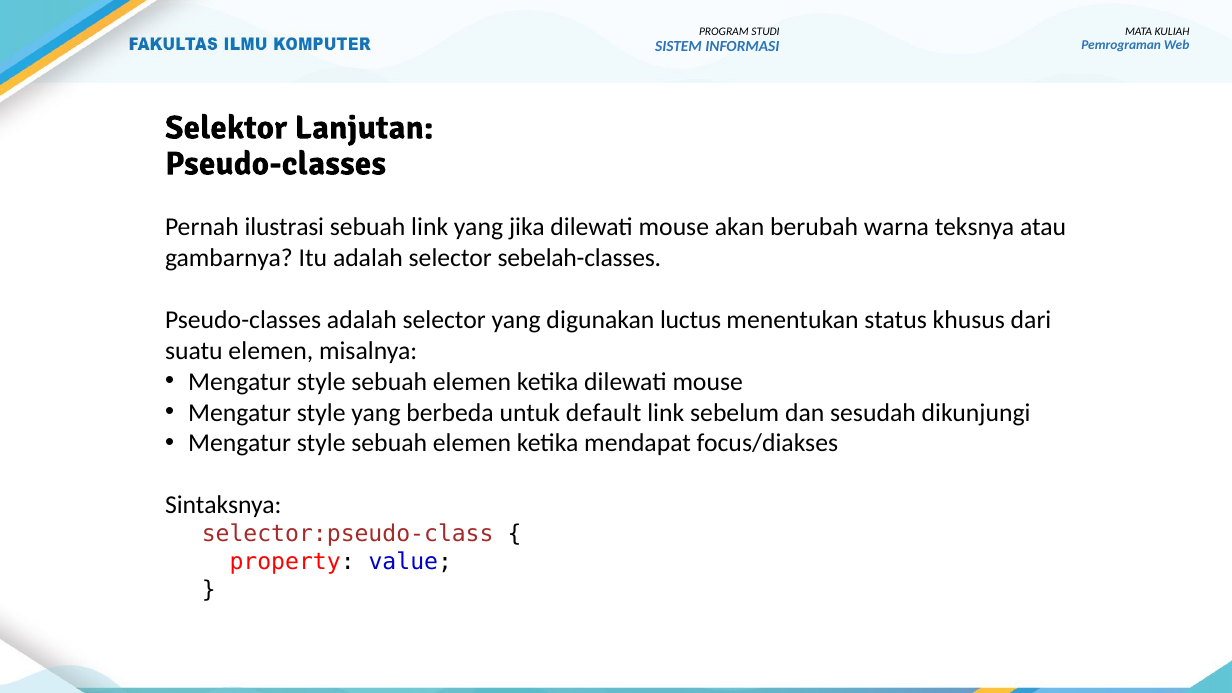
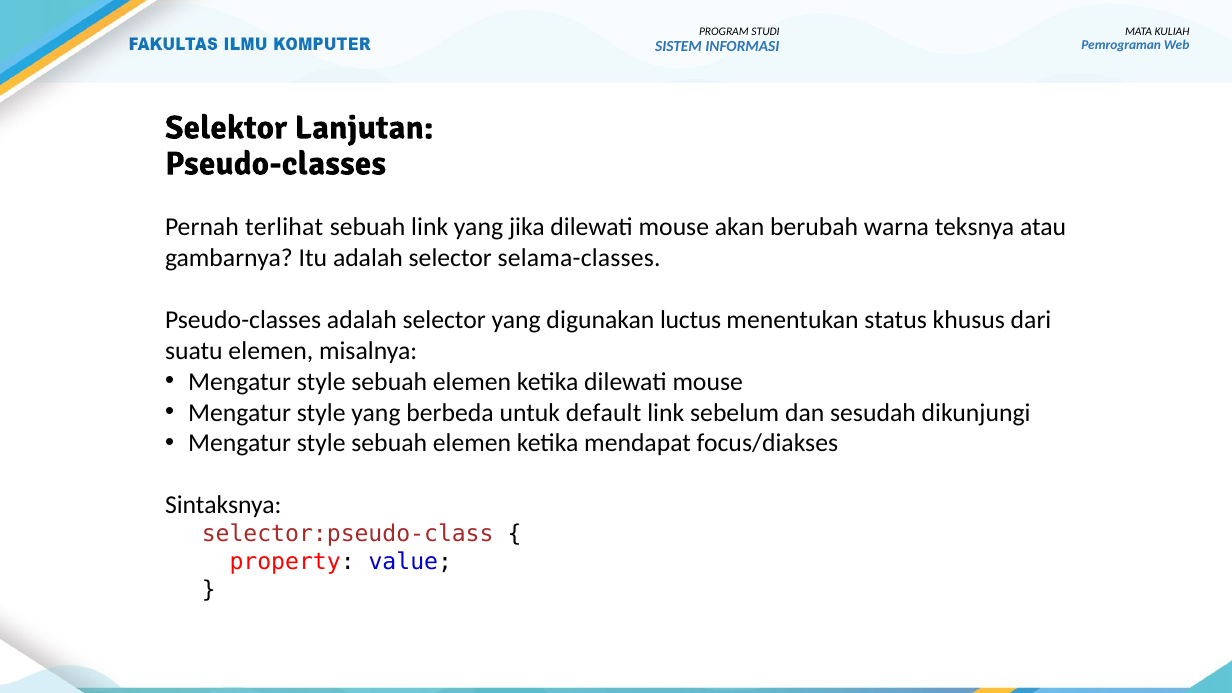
ilustrasi: ilustrasi -> terlihat
sebelah-classes: sebelah-classes -> selama-classes
